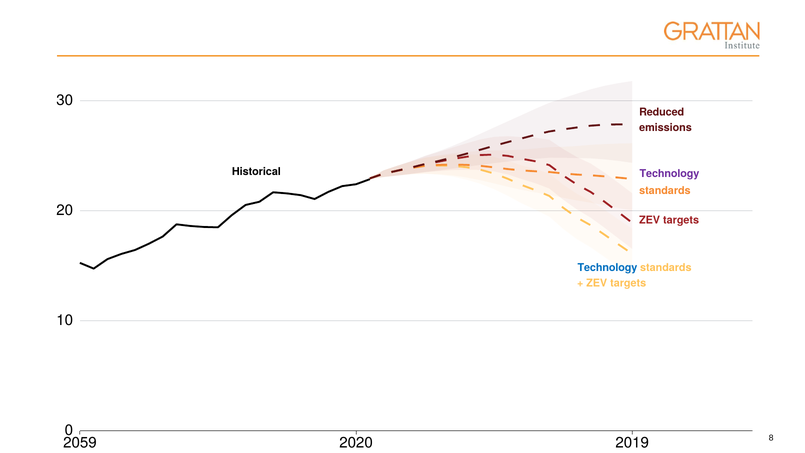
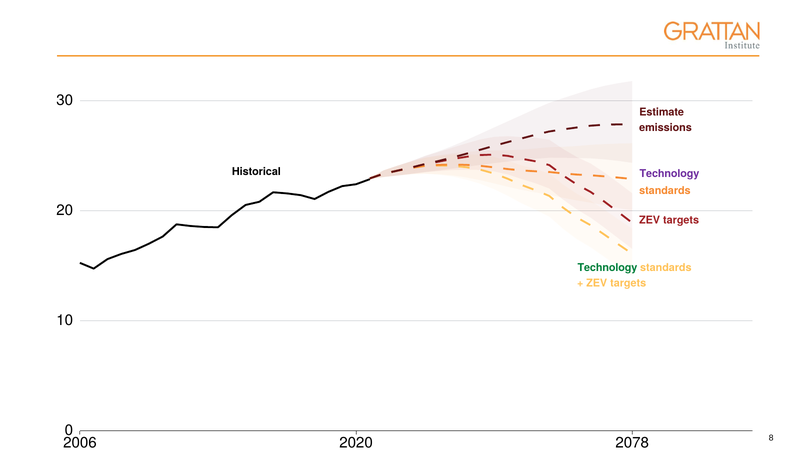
Reduced: Reduced -> Estimate
Technology at (607, 267) colour: blue -> green
2059: 2059 -> 2006
2019: 2019 -> 2078
